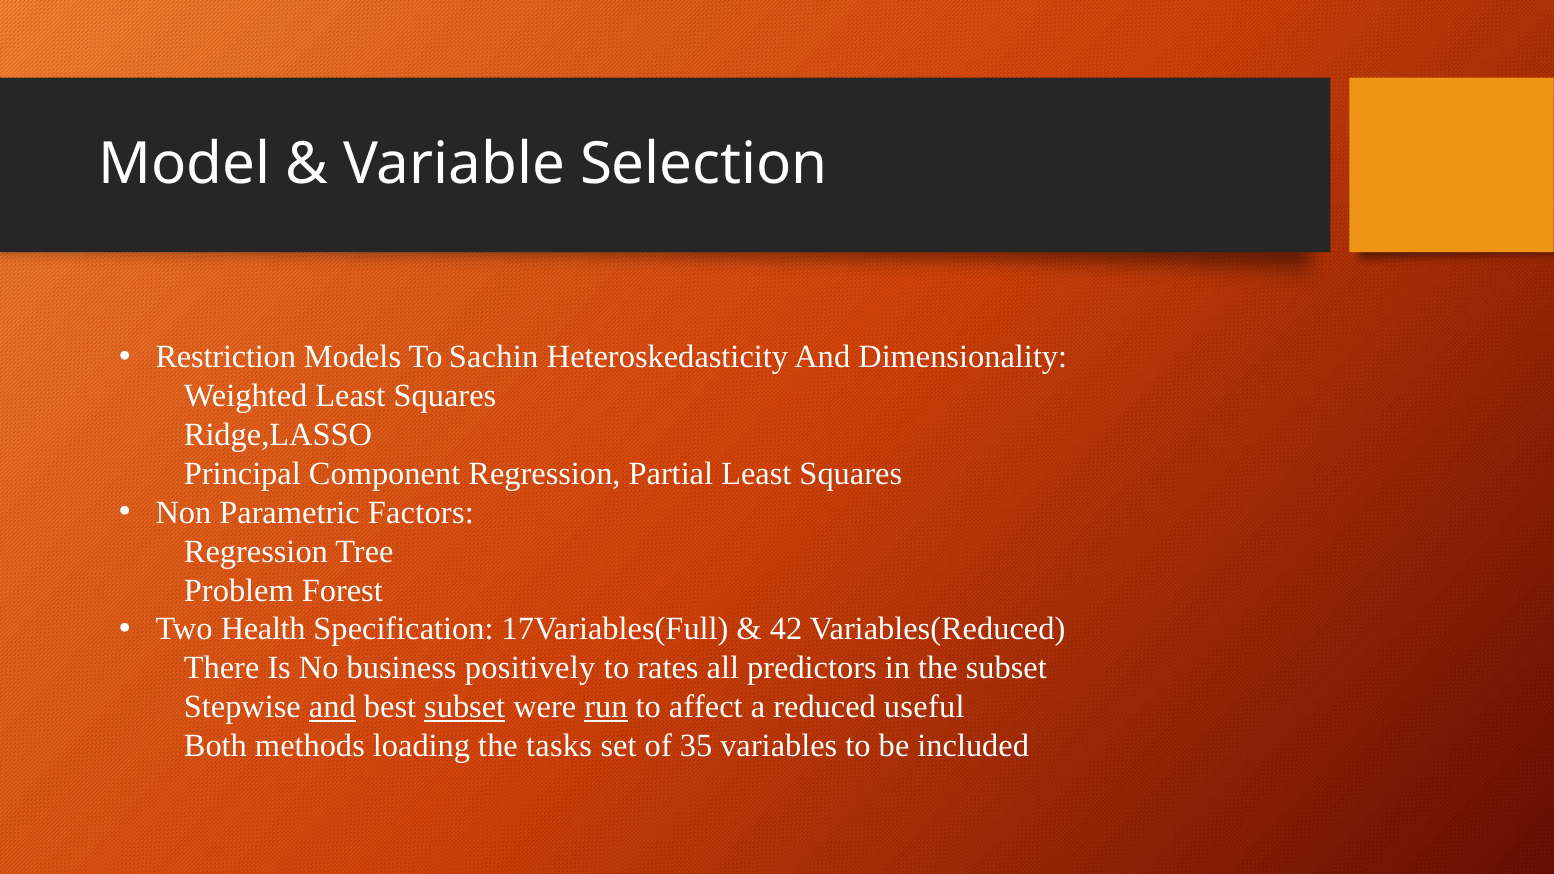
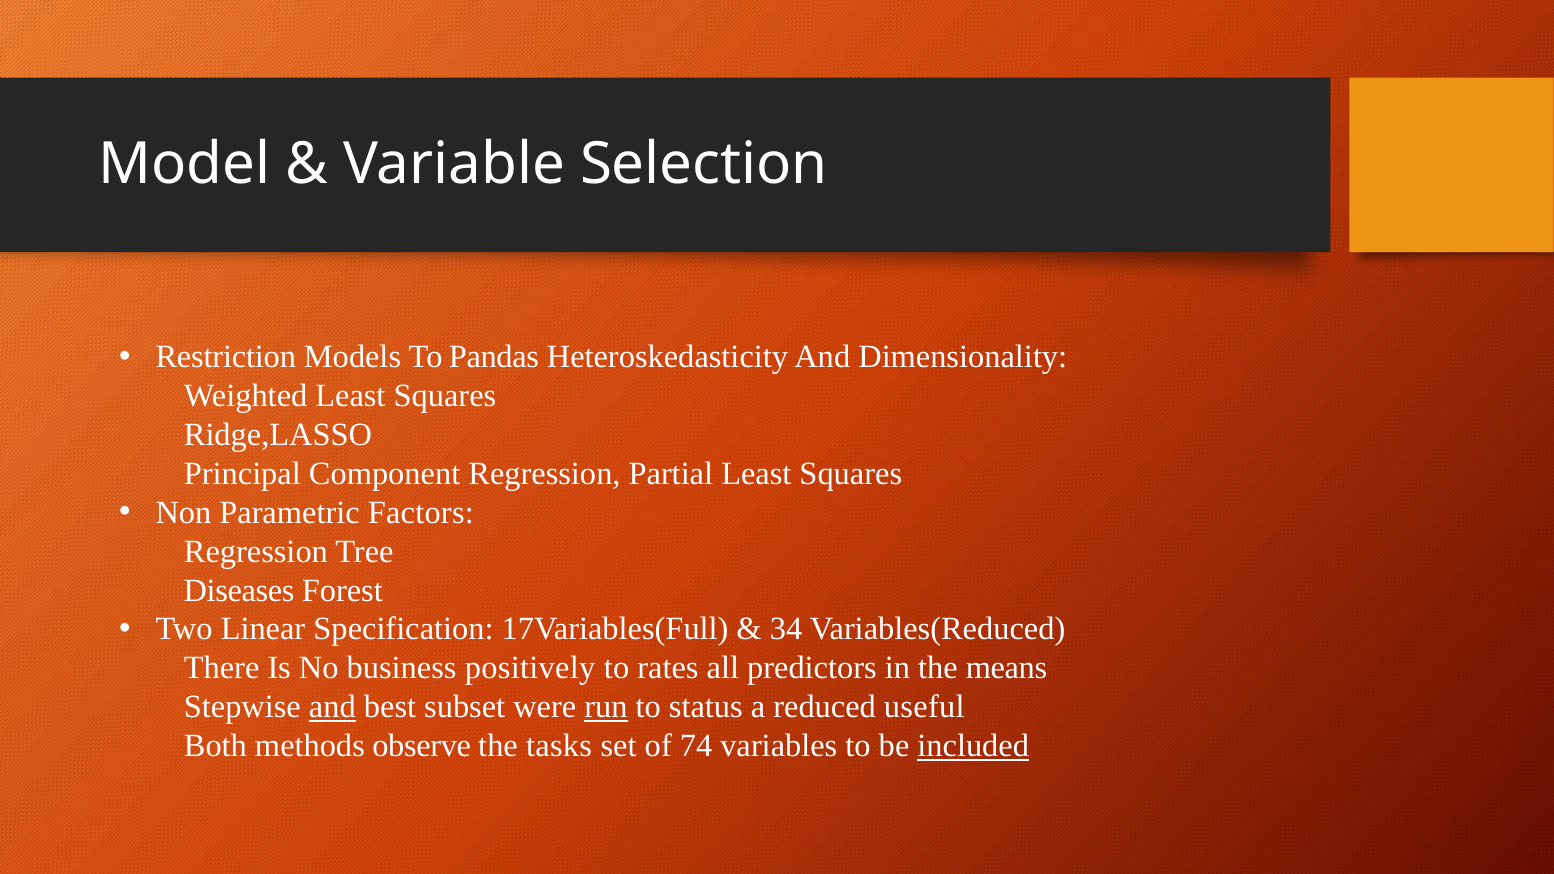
Sachin: Sachin -> Pandas
Problem: Problem -> Diseases
Health: Health -> Linear
42: 42 -> 34
the subset: subset -> means
subset at (465, 707) underline: present -> none
affect: affect -> status
loading: loading -> observe
35: 35 -> 74
included underline: none -> present
